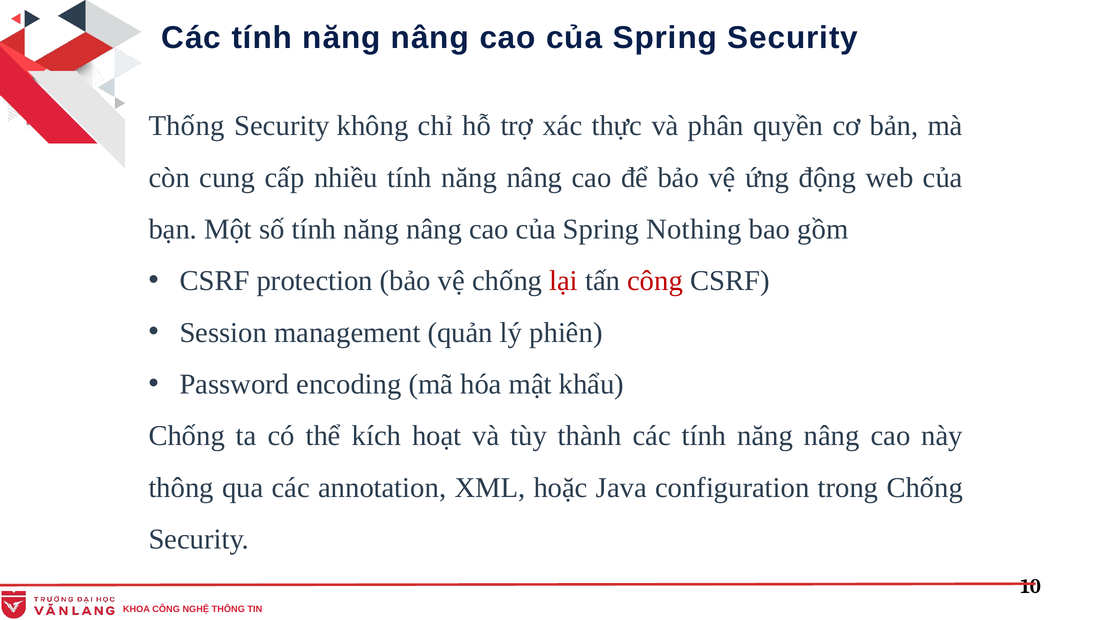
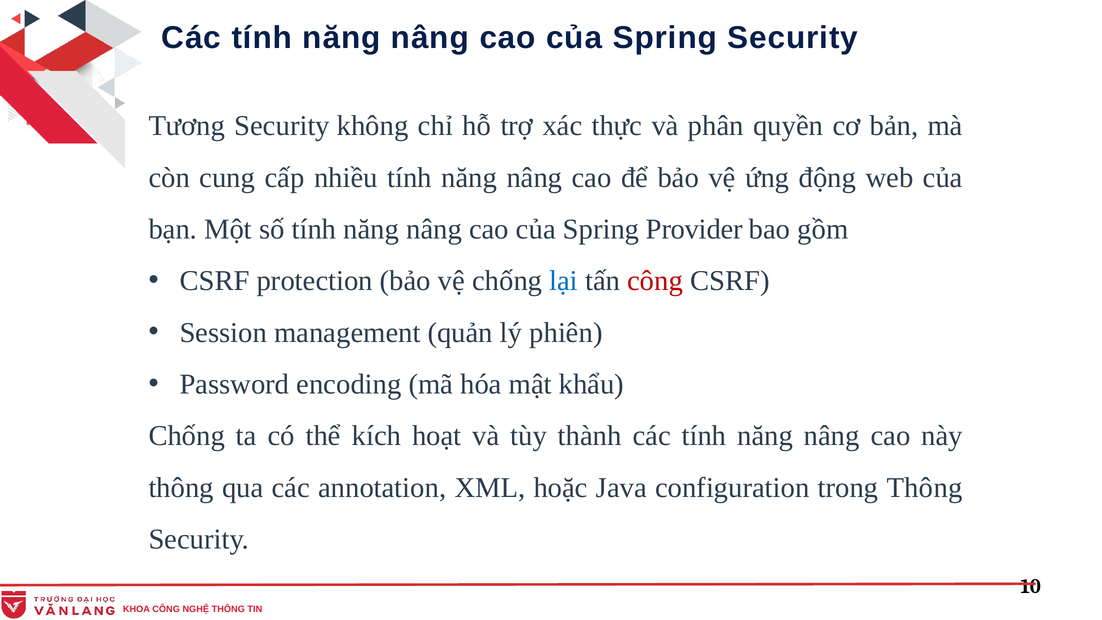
Thống: Thống -> Tương
Nothing: Nothing -> Provider
lại colour: red -> blue
trong Chống: Chống -> Thông
